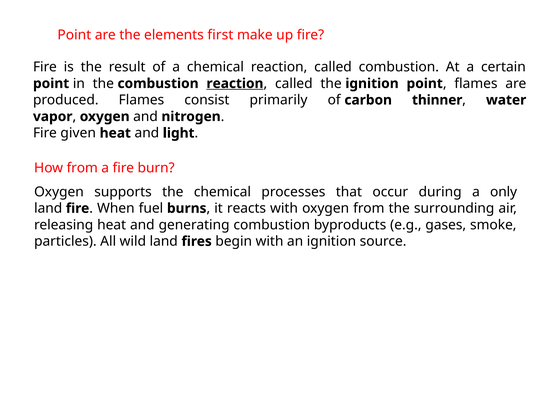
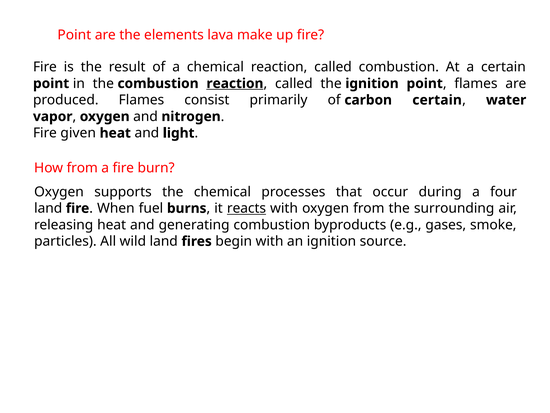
first: first -> lava
carbon thinner: thinner -> certain
only: only -> four
reacts underline: none -> present
